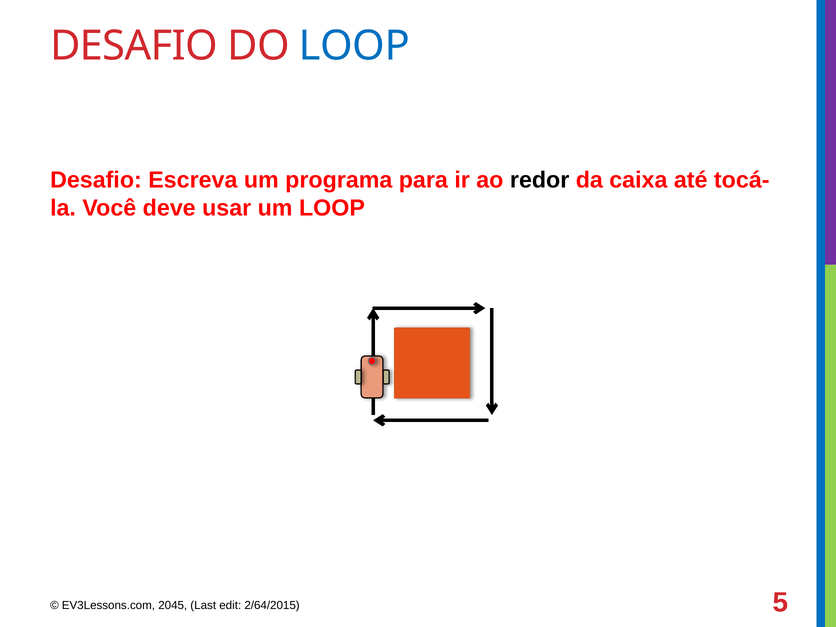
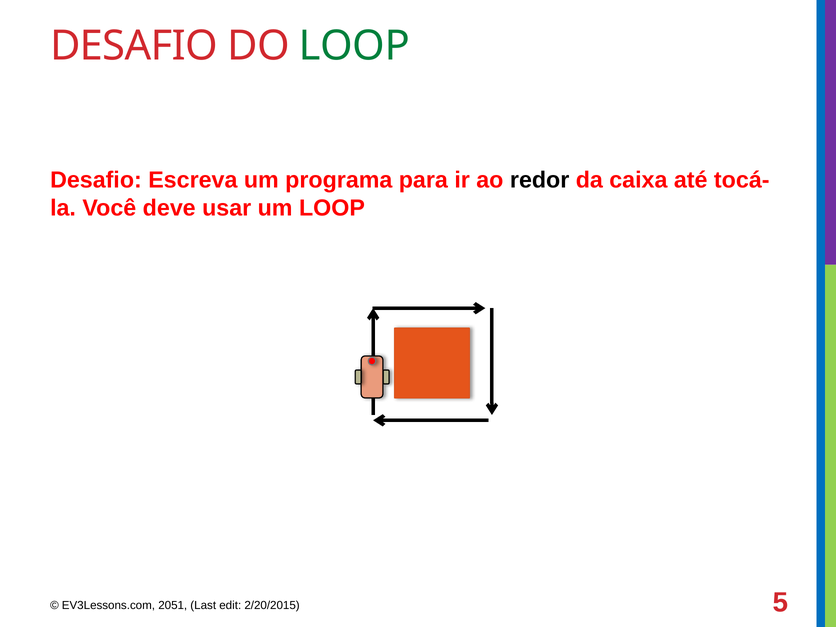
LOOP at (354, 46) colour: blue -> green
2045: 2045 -> 2051
2/64/2015: 2/64/2015 -> 2/20/2015
